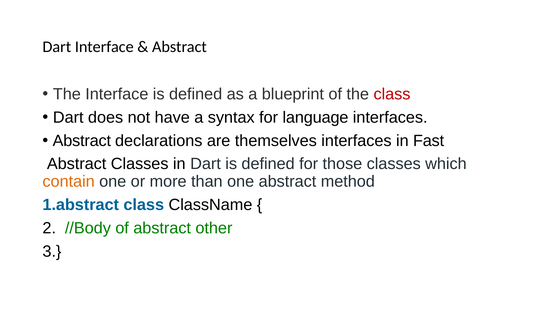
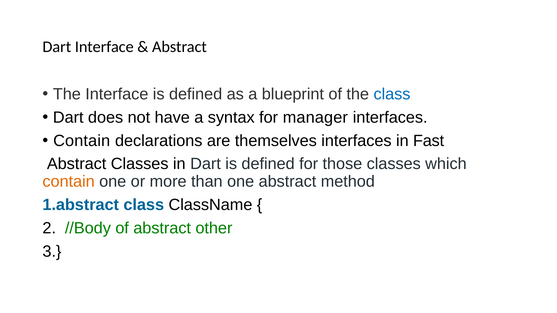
class at (392, 94) colour: red -> blue
language: language -> manager
Abstract at (82, 141): Abstract -> Contain
